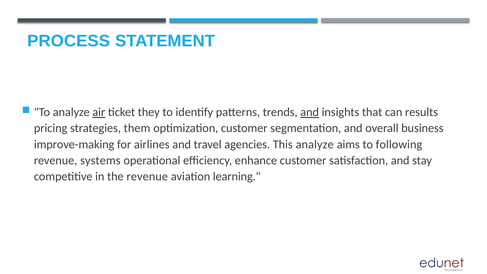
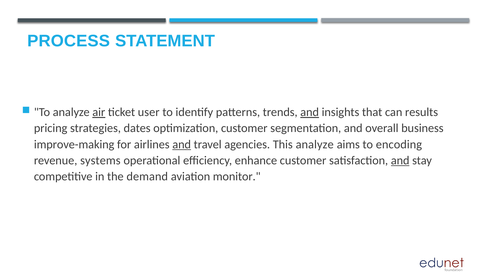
they: they -> user
them: them -> dates
and at (182, 144) underline: none -> present
following: following -> encoding
and at (400, 160) underline: none -> present
the revenue: revenue -> demand
learning: learning -> monitor
